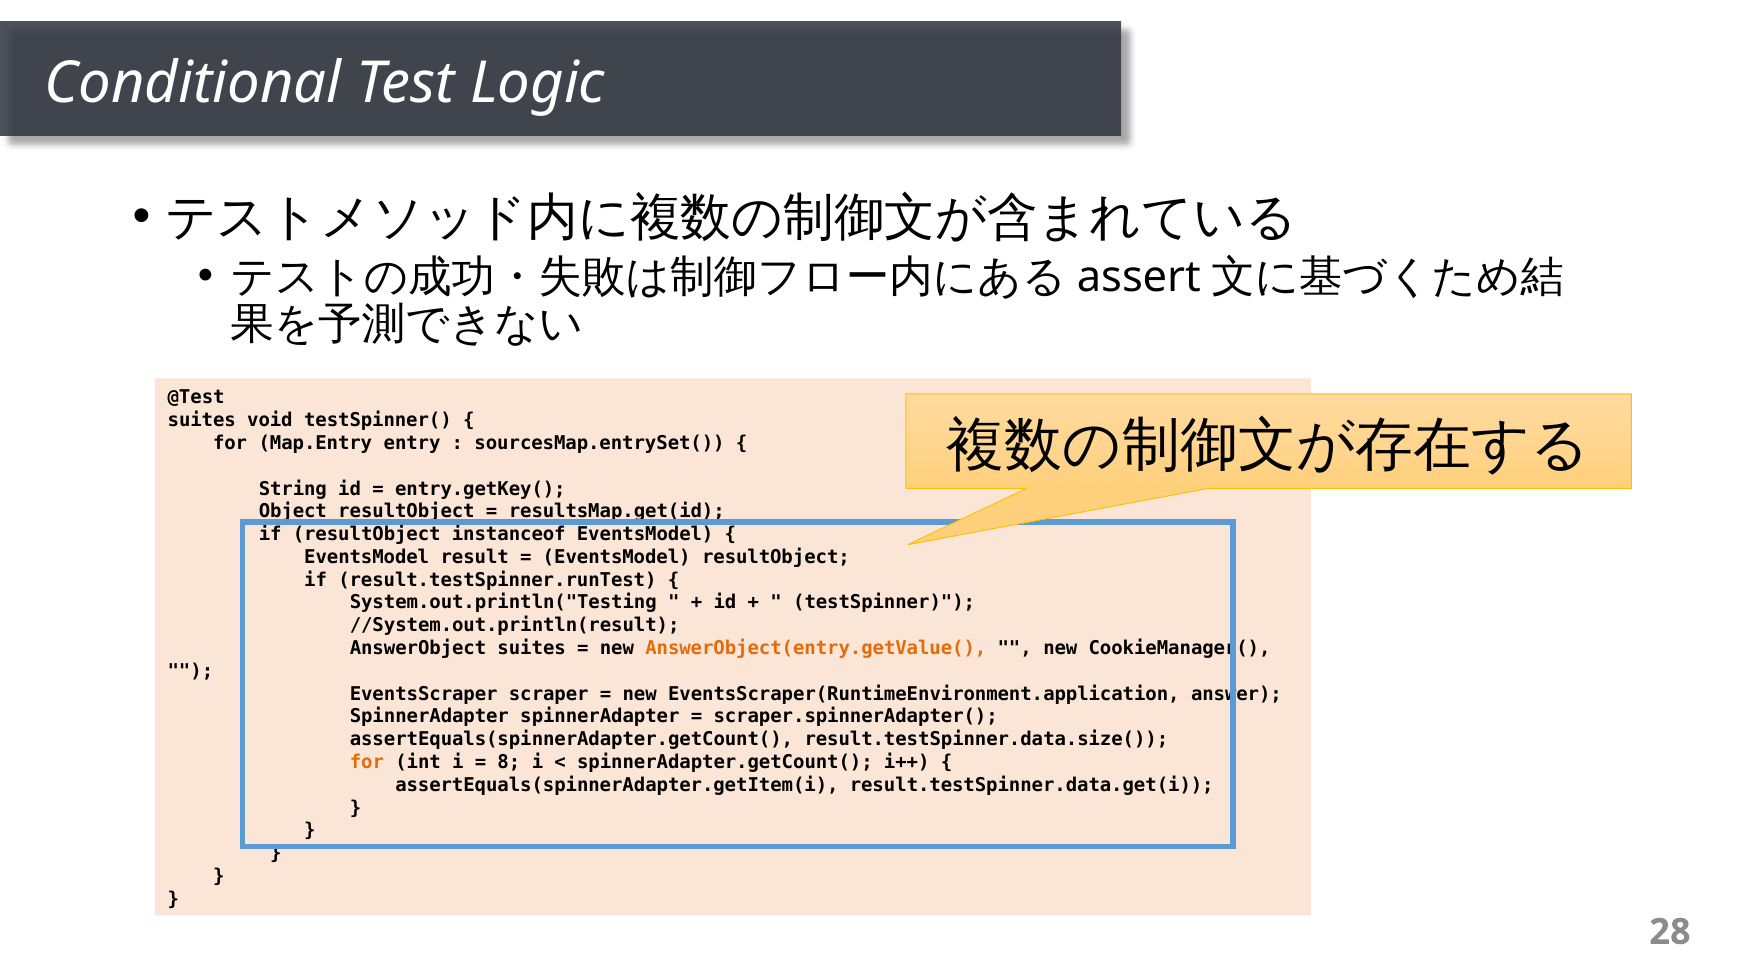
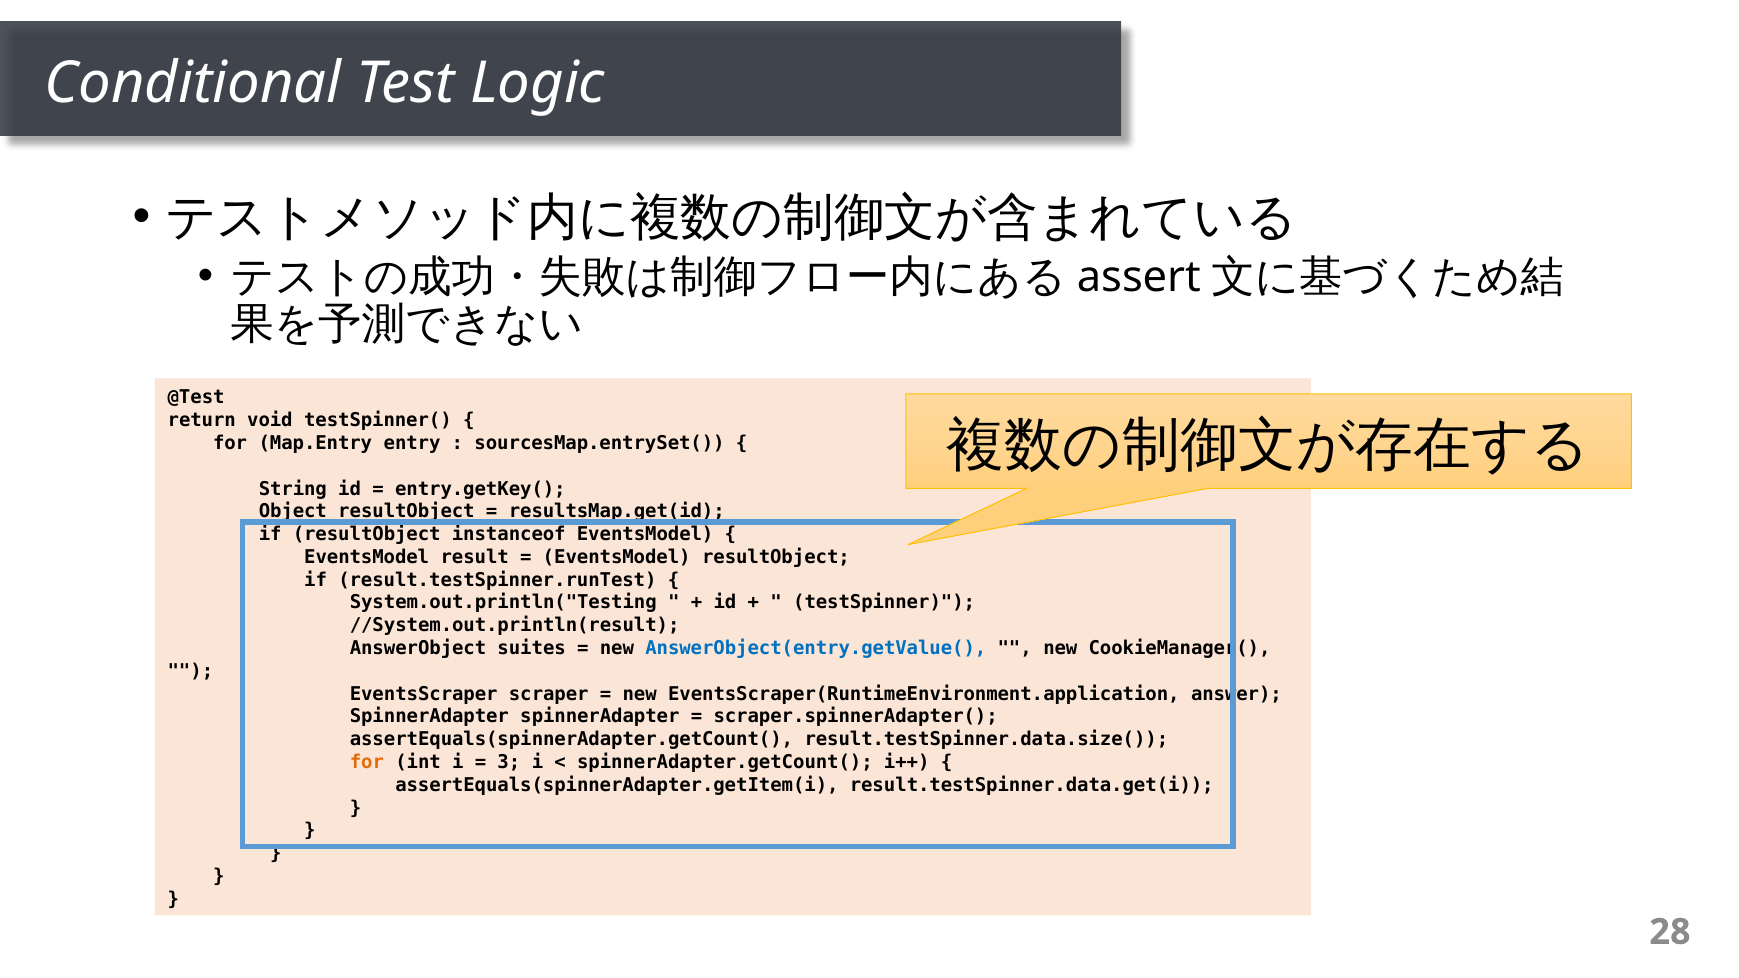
suites at (202, 420): suites -> return
AnswerObject(entry.getValue( colour: orange -> blue
8: 8 -> 3
